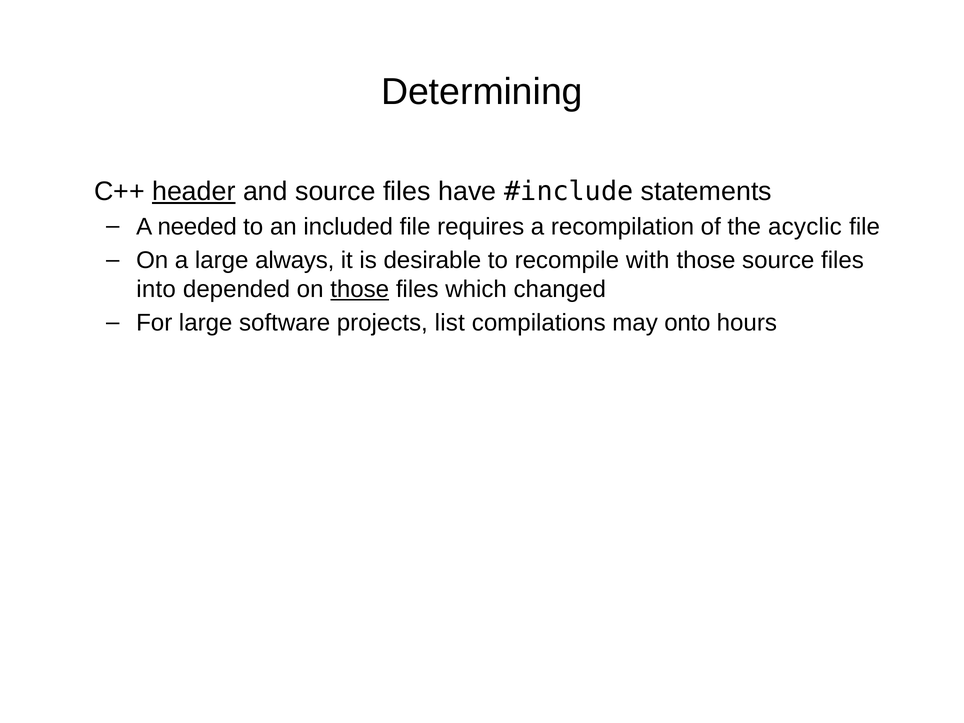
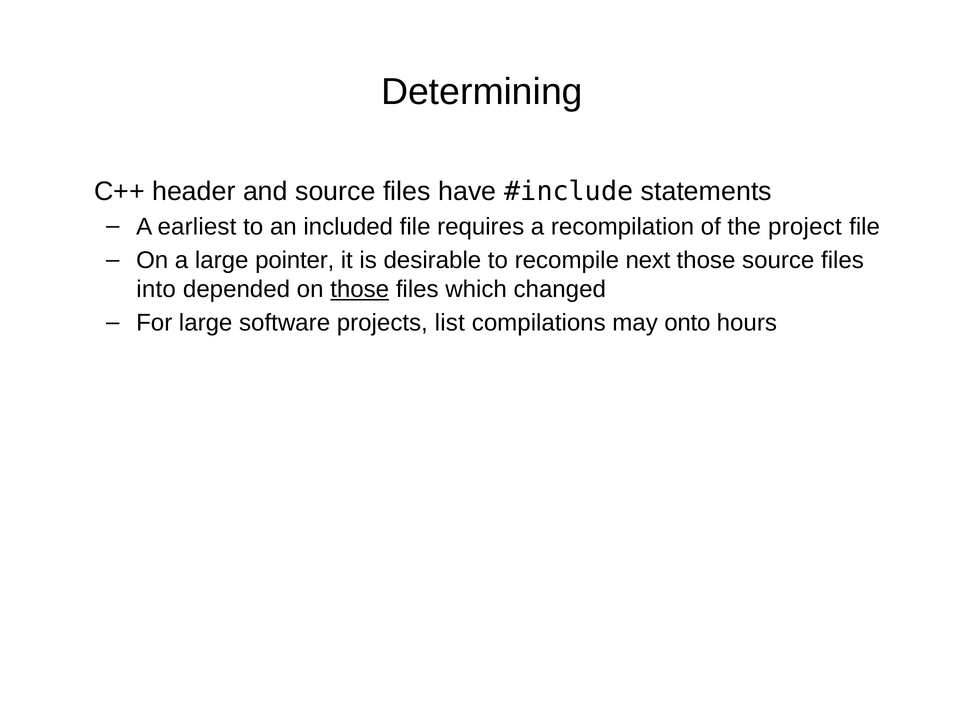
header underline: present -> none
needed: needed -> earliest
acyclic: acyclic -> project
always: always -> pointer
with: with -> next
